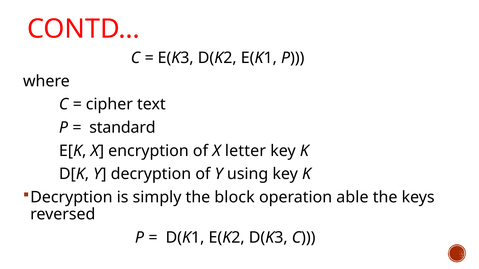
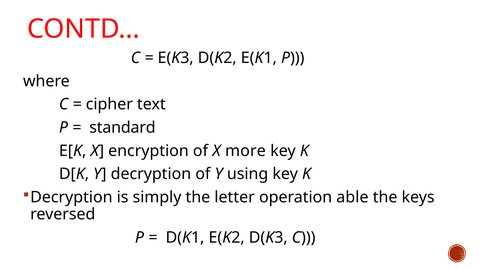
letter: letter -> more
block: block -> letter
